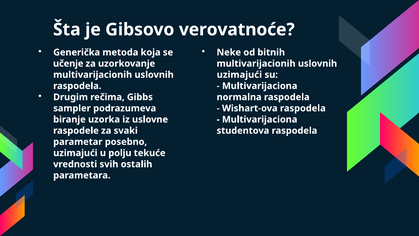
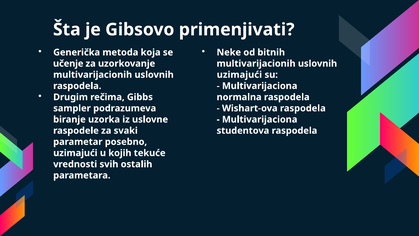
verovatnoće: verovatnoće -> primenjivati
polju: polju -> kojih
